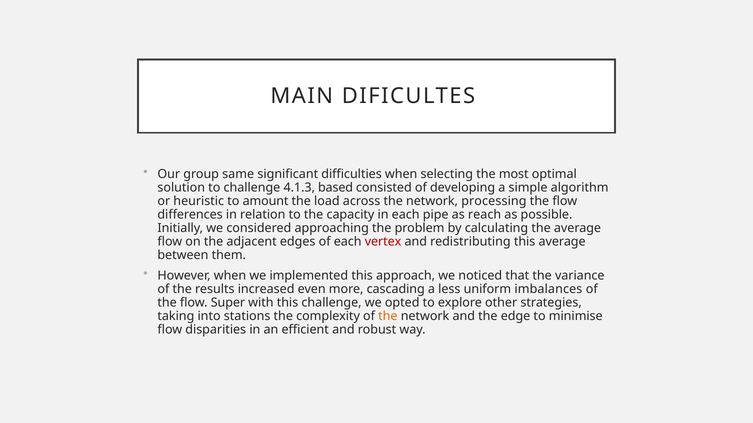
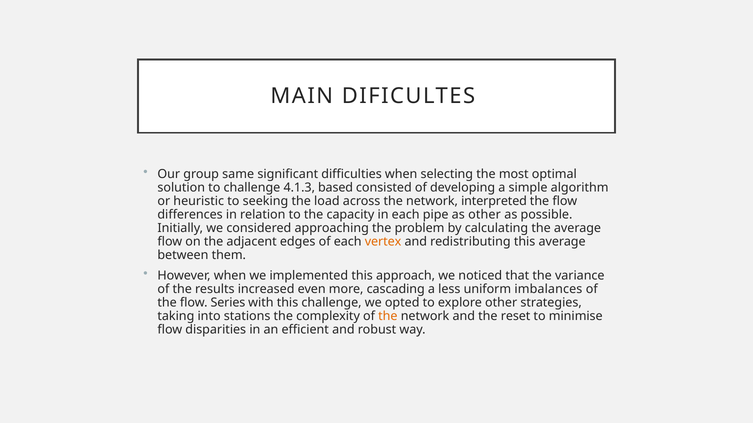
amount: amount -> seeking
processing: processing -> interpreted
as reach: reach -> other
vertex colour: red -> orange
Super: Super -> Series
edge: edge -> reset
